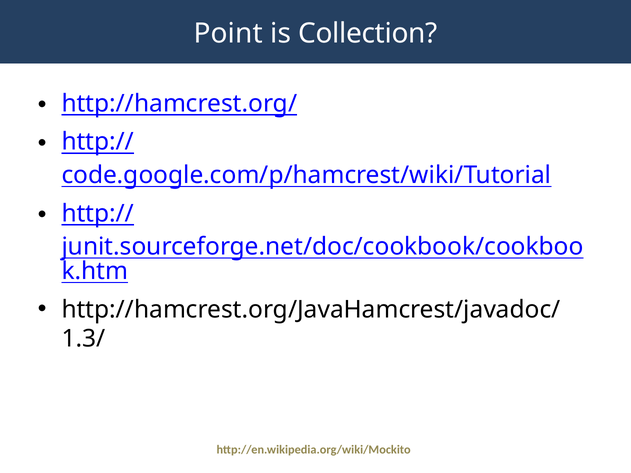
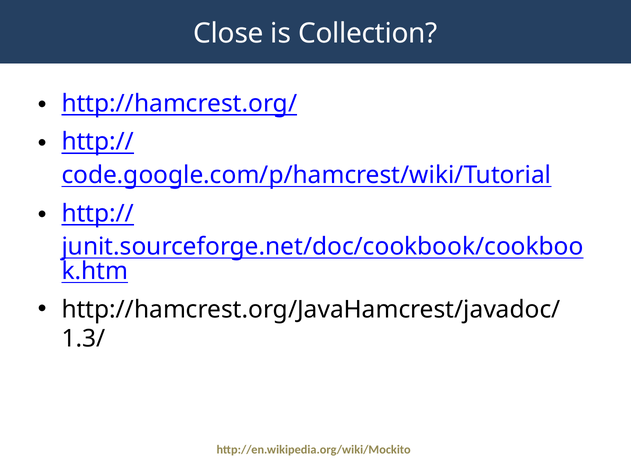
Point: Point -> Close
